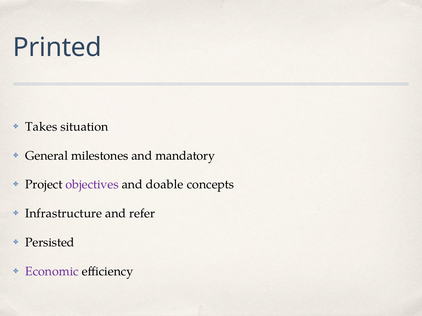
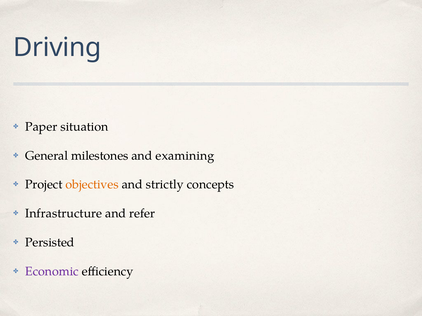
Printed: Printed -> Driving
Takes: Takes -> Paper
mandatory: mandatory -> examining
objectives colour: purple -> orange
doable: doable -> strictly
